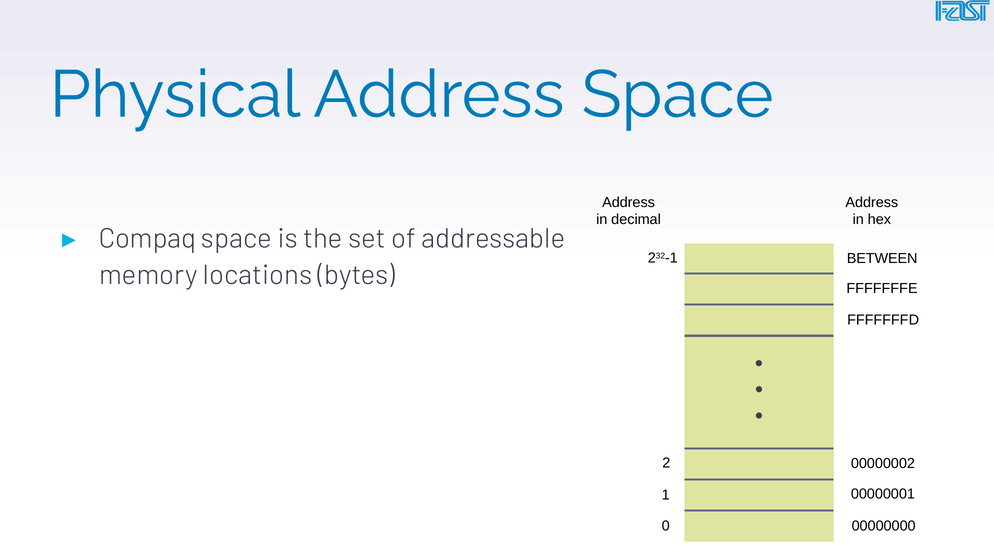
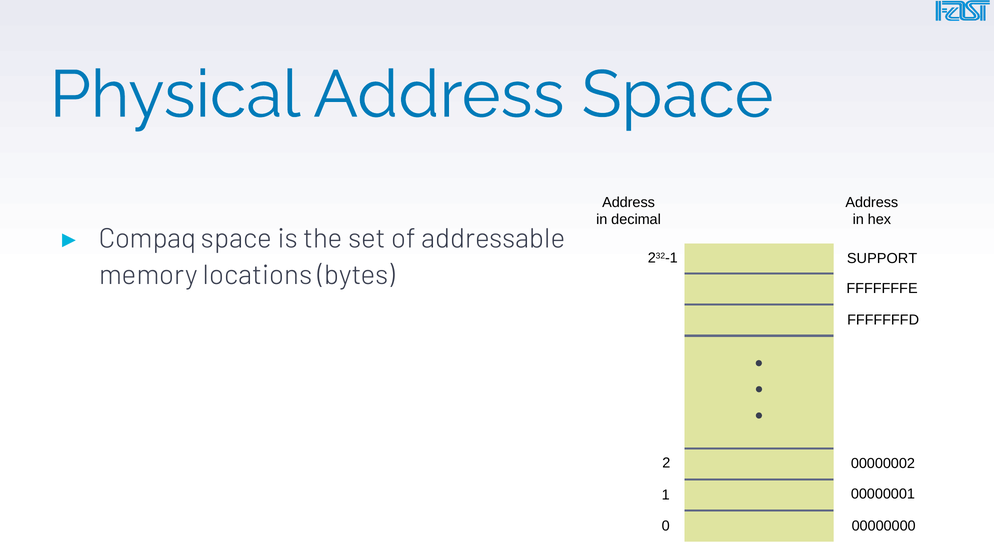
BETWEEN: BETWEEN -> SUPPORT
